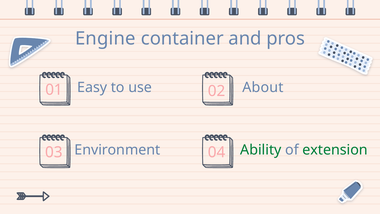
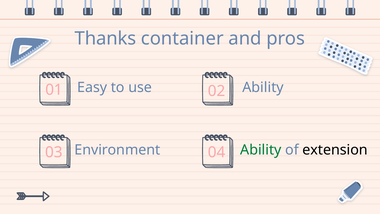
Engine: Engine -> Thanks
use About: About -> Ability
extension colour: green -> black
